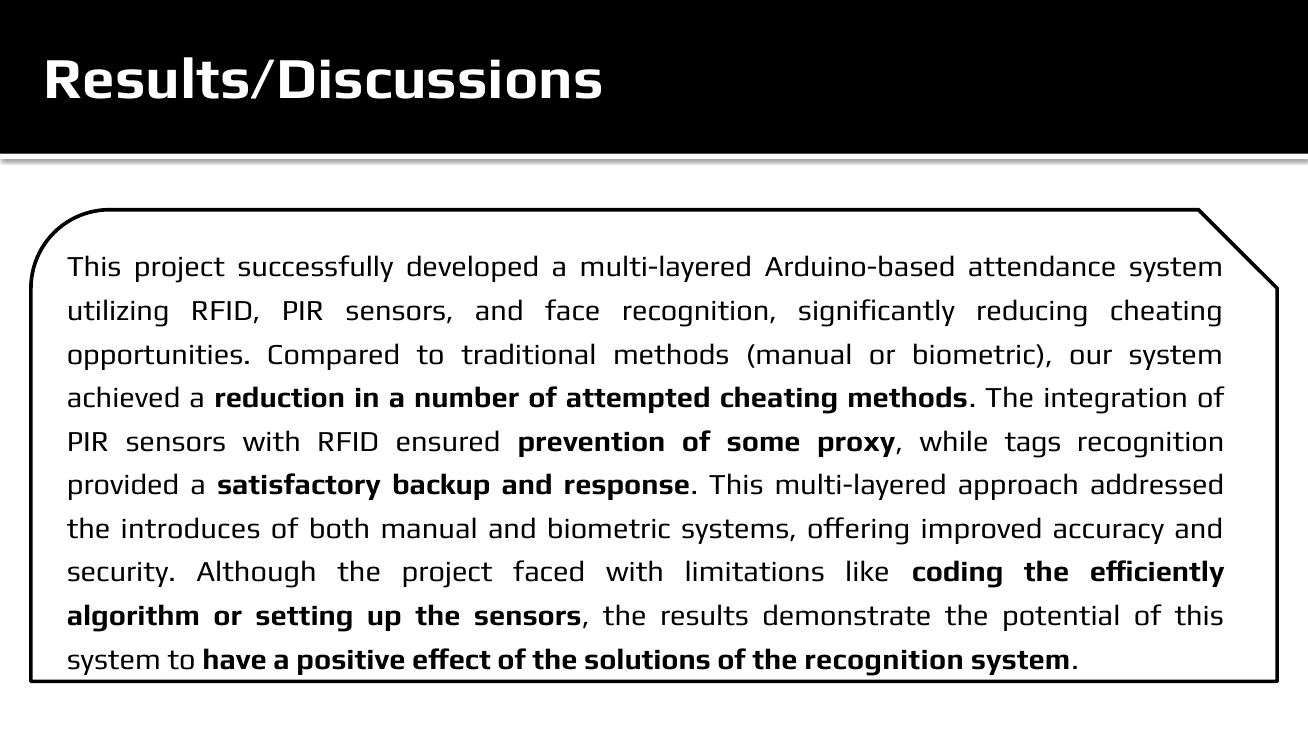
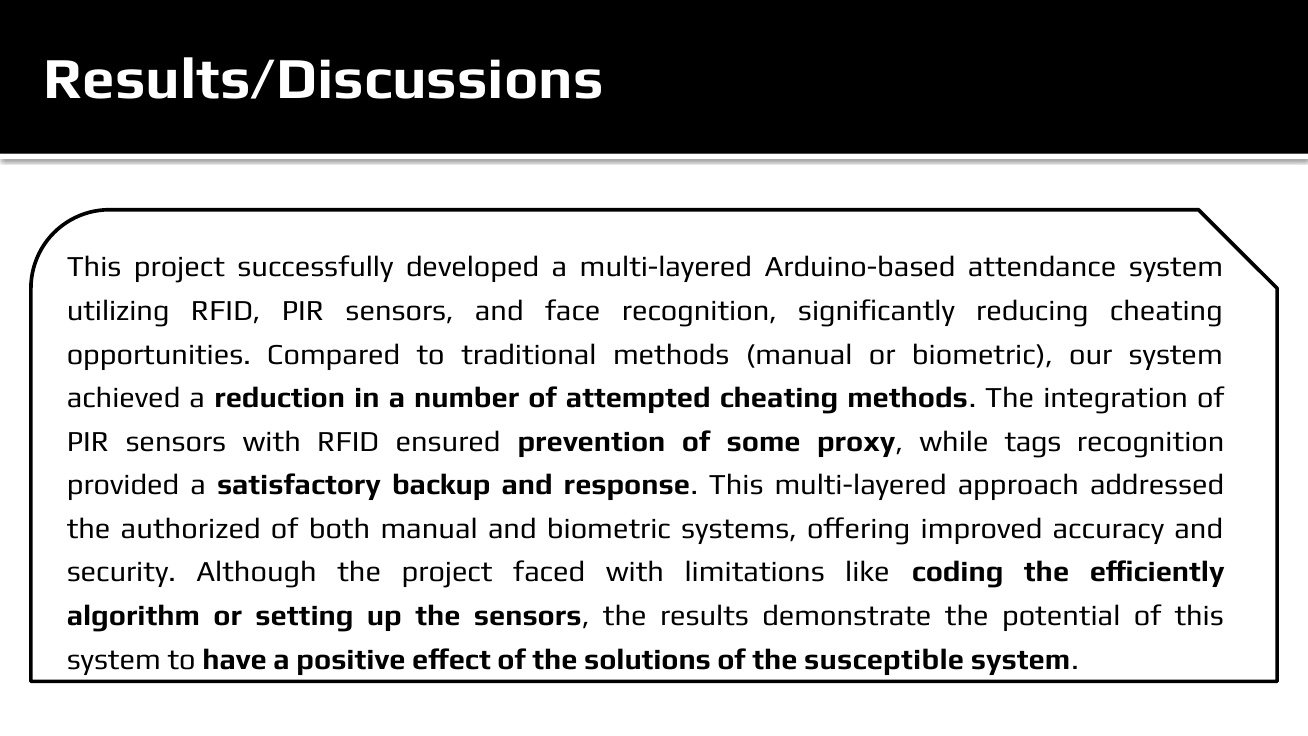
introduces: introduces -> authorized
the recognition: recognition -> susceptible
